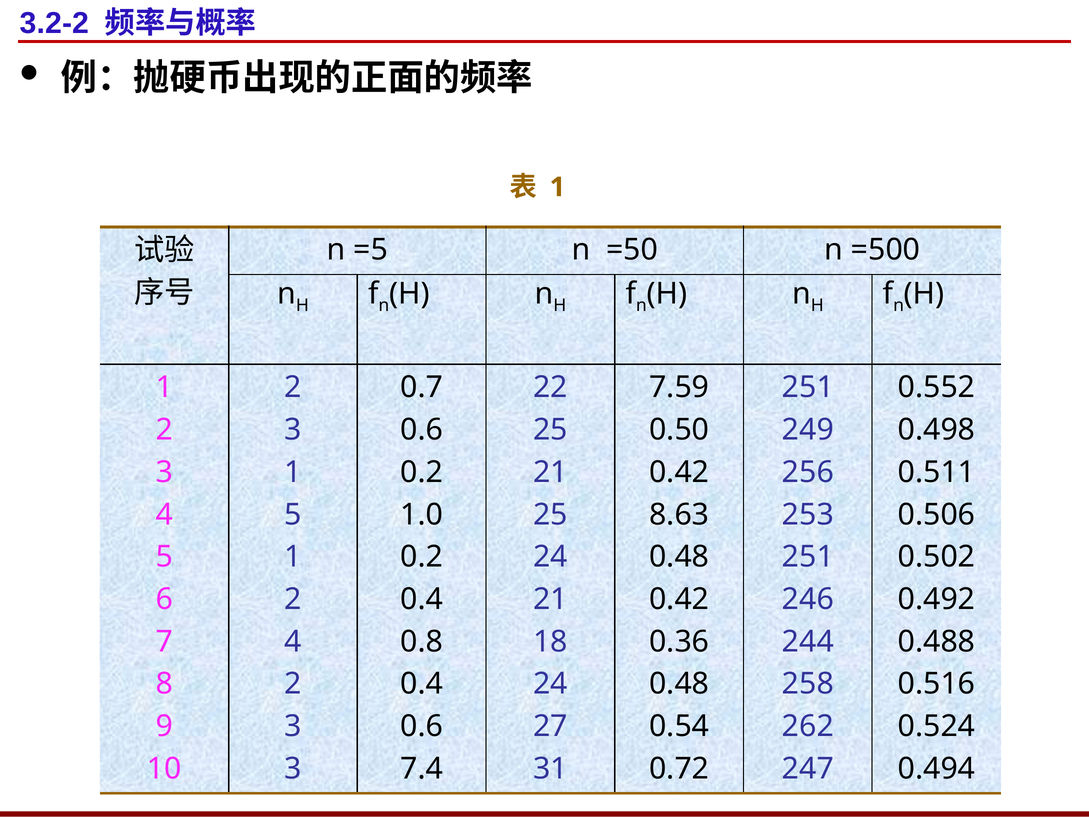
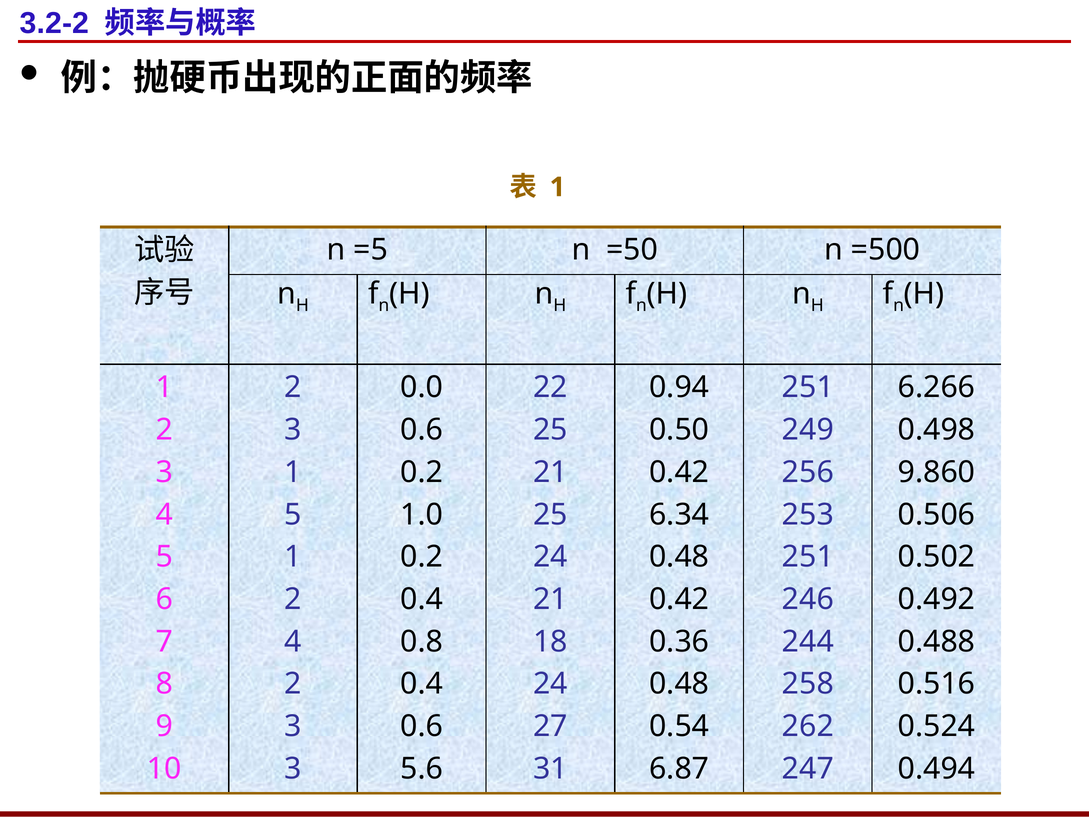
0.7: 0.7 -> 0.0
7.59: 7.59 -> 0.94
0.552: 0.552 -> 6.266
0.511: 0.511 -> 9.860
8.63: 8.63 -> 6.34
7.4: 7.4 -> 5.6
0.72: 0.72 -> 6.87
